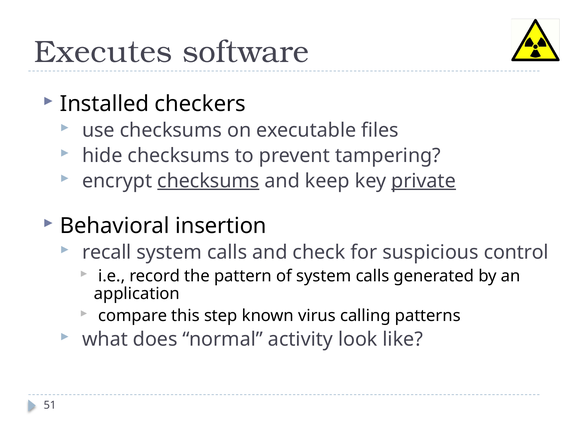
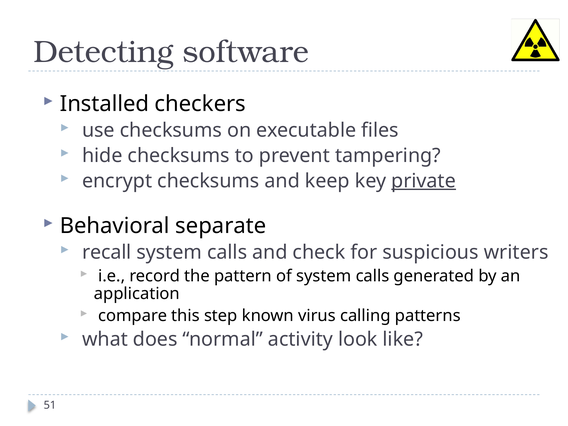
Executes: Executes -> Detecting
checksums at (208, 181) underline: present -> none
insertion: insertion -> separate
control: control -> writers
